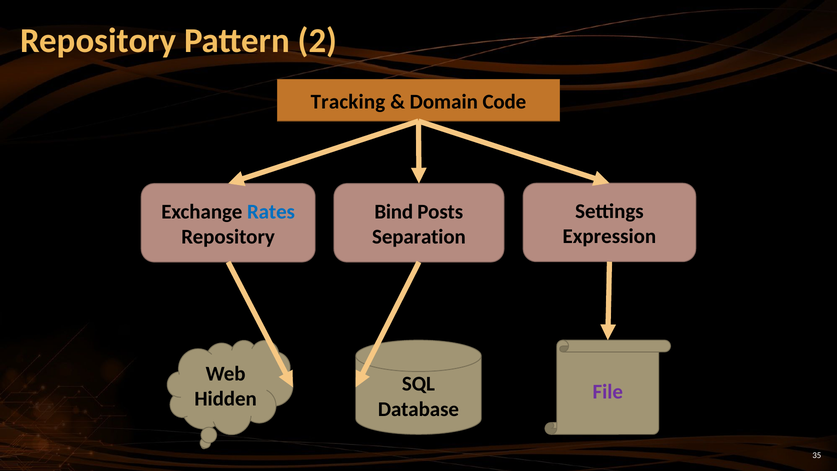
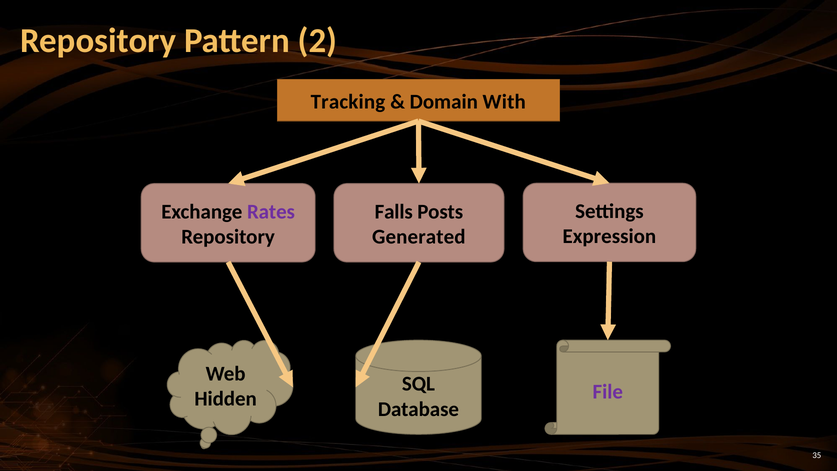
Code: Code -> With
Rates colour: blue -> purple
Bind: Bind -> Falls
Separation: Separation -> Generated
